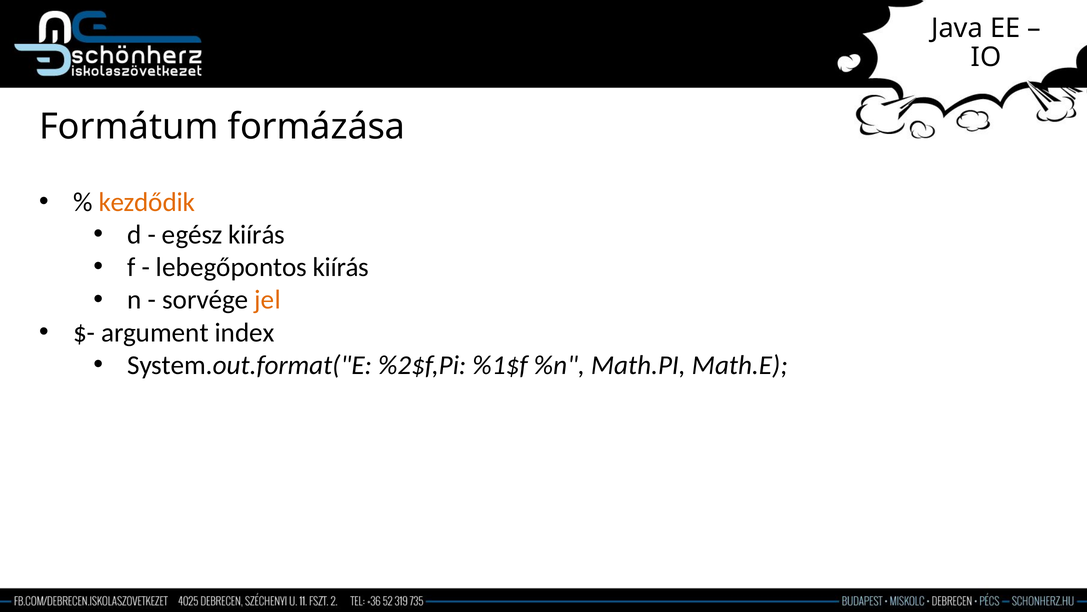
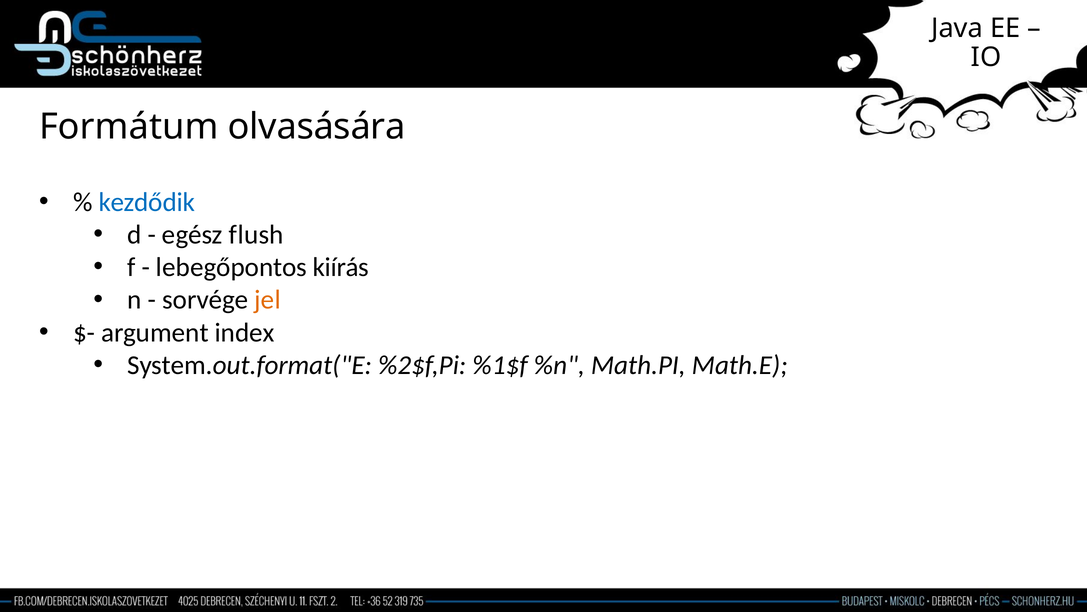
formázása: formázása -> olvasására
kezdődik colour: orange -> blue
egész kiírás: kiírás -> flush
